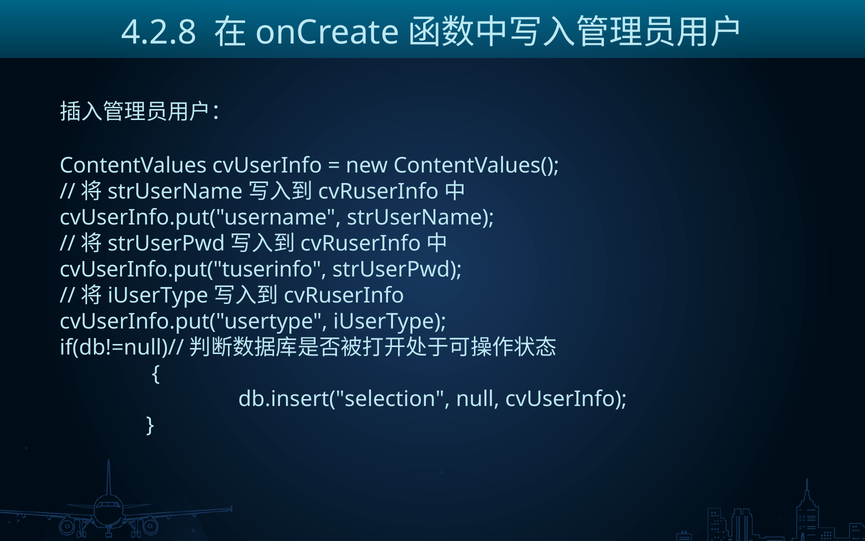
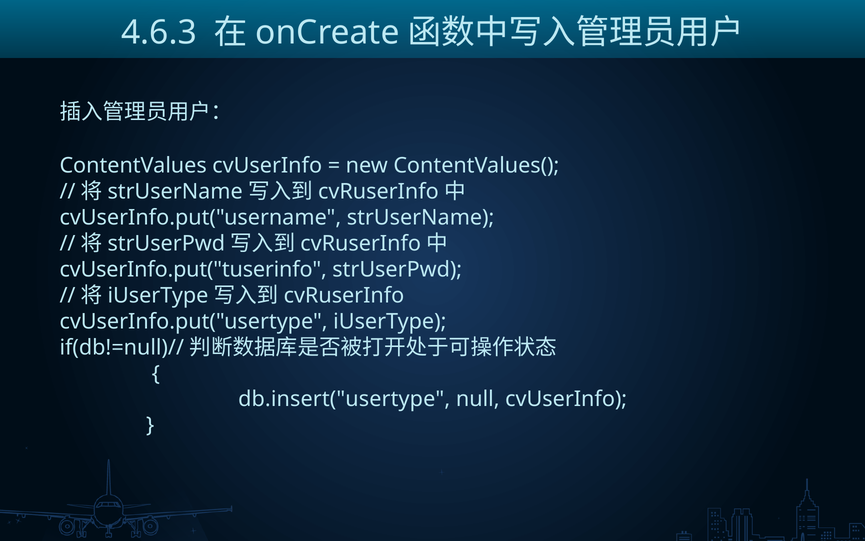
4.2.8: 4.2.8 -> 4.6.3
db.insert("selection: db.insert("selection -> db.insert("usertype
